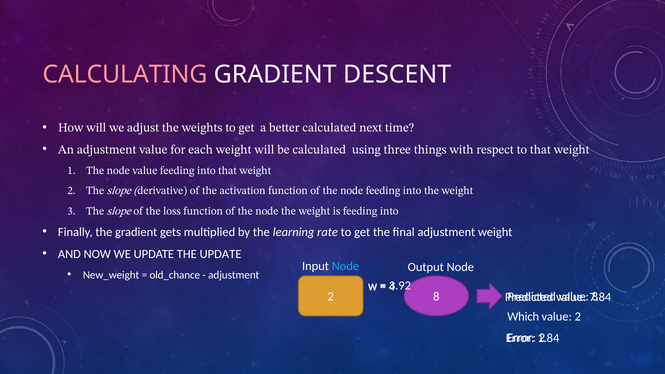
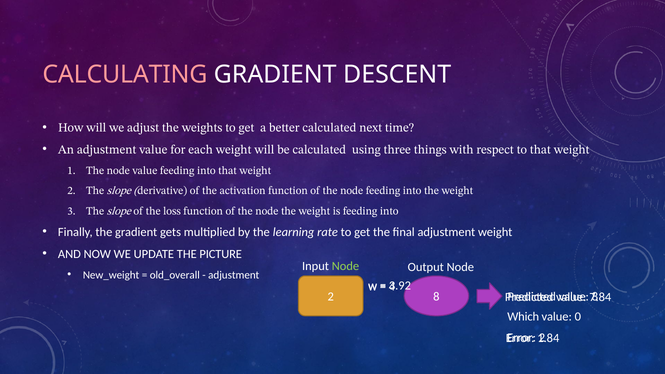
THE UPDATE: UPDATE -> PICTURE
Node at (345, 266) colour: light blue -> light green
old_chance: old_chance -> old_overall
value 2: 2 -> 0
